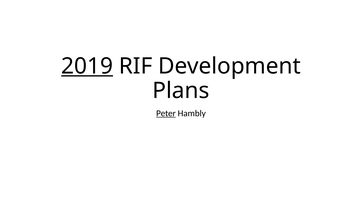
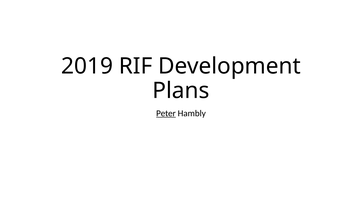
2019 underline: present -> none
